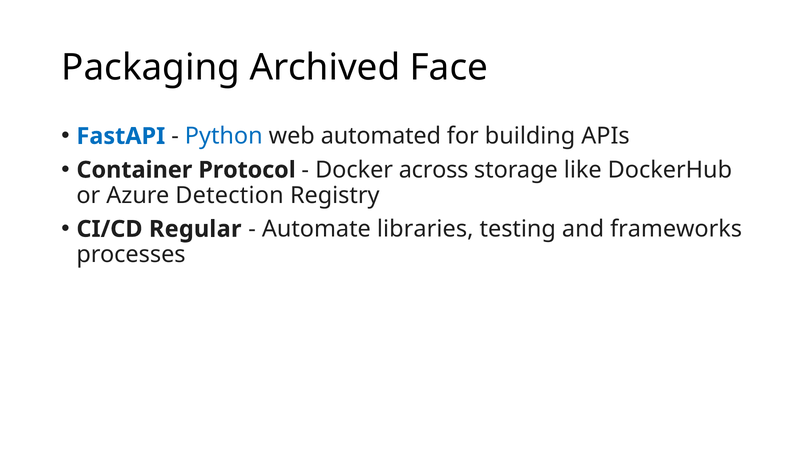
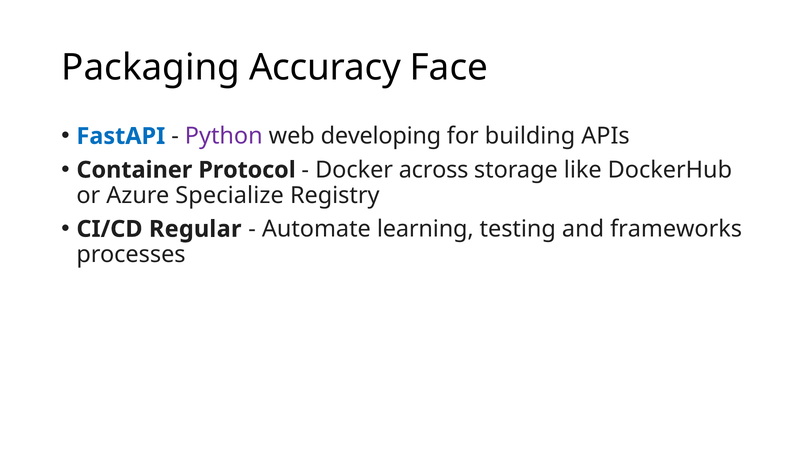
Archived: Archived -> Accuracy
Python colour: blue -> purple
automated: automated -> developing
Detection: Detection -> Specialize
libraries: libraries -> learning
